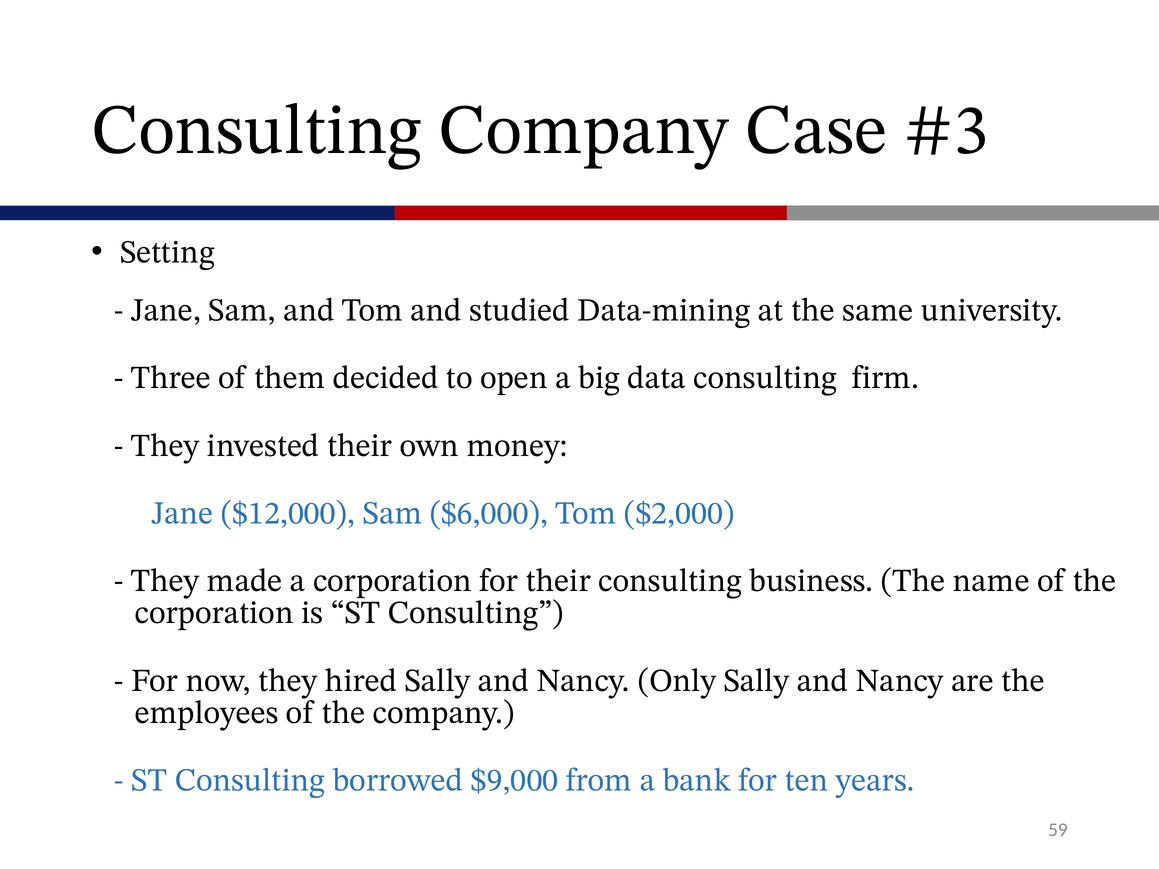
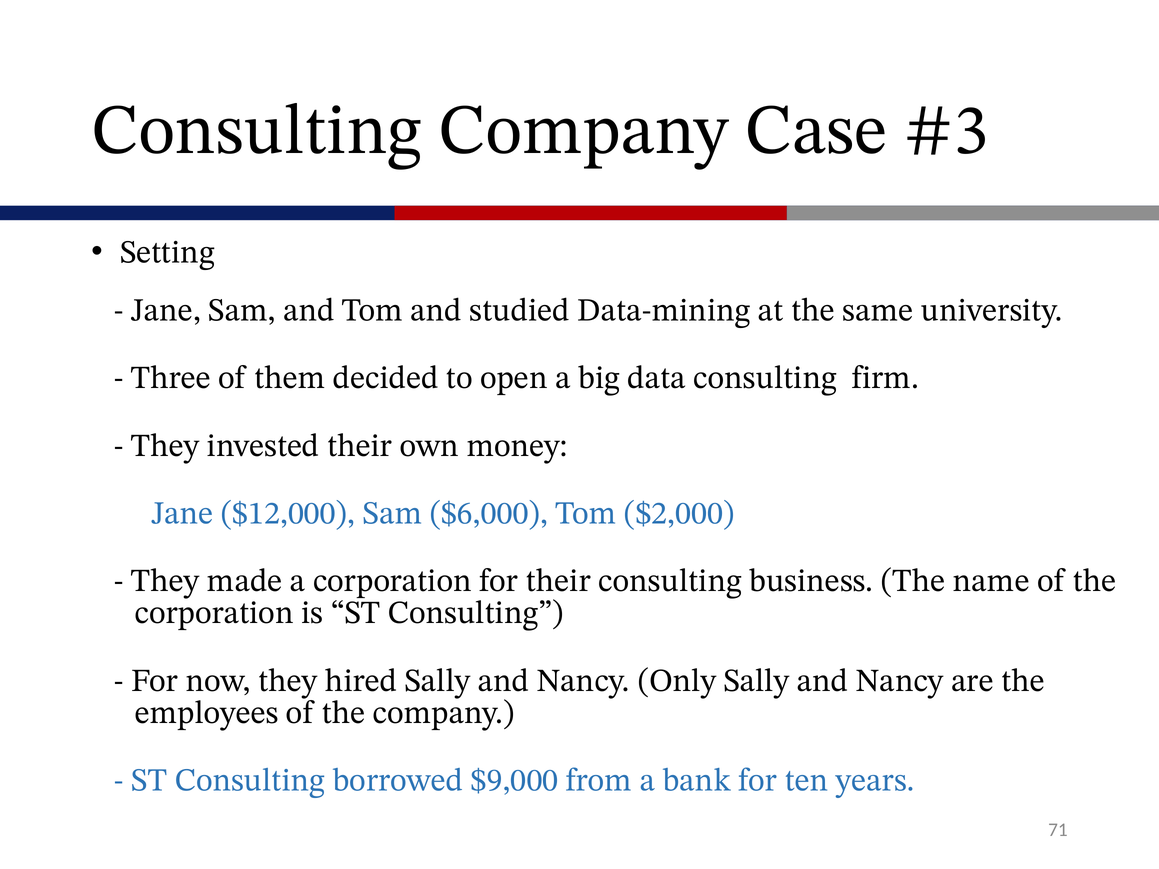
59: 59 -> 71
